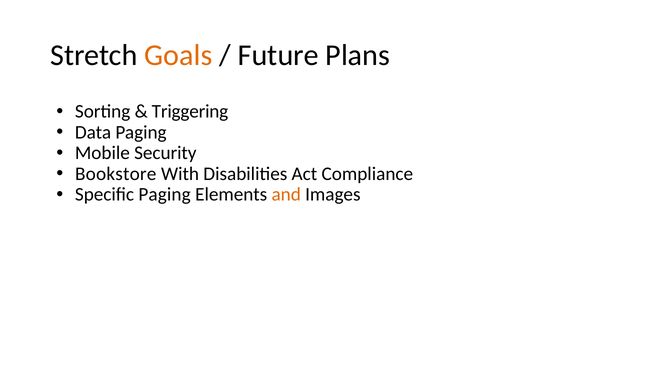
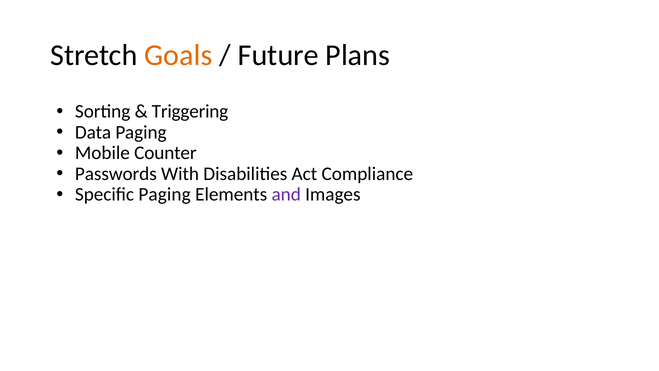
Security: Security -> Counter
Bookstore: Bookstore -> Passwords
and colour: orange -> purple
